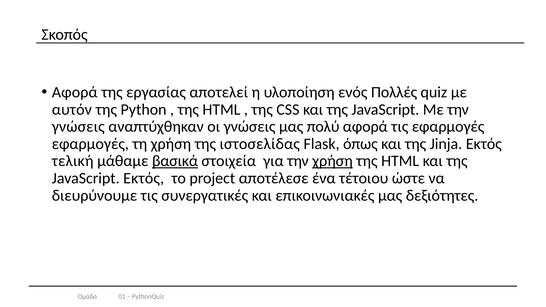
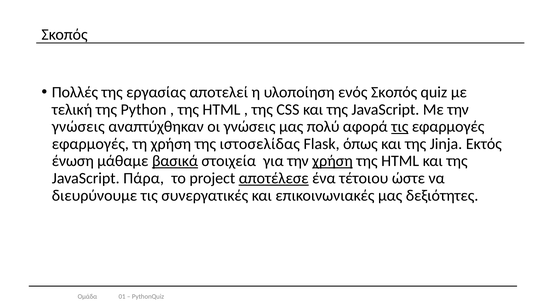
Αφορά at (75, 92): Αφορά -> Πολλές
ενός Πολλές: Πολλές -> Σκοπός
αυτόν: αυτόν -> τελική
τις at (400, 127) underline: none -> present
τελική: τελική -> ένωση
JavaScript Εκτός: Εκτός -> Πάρα
αποτέλεσε underline: none -> present
